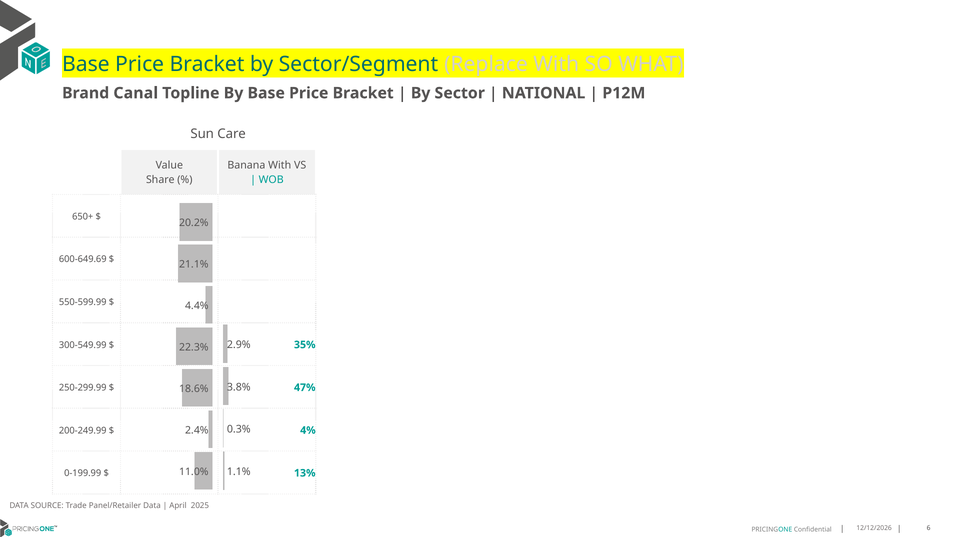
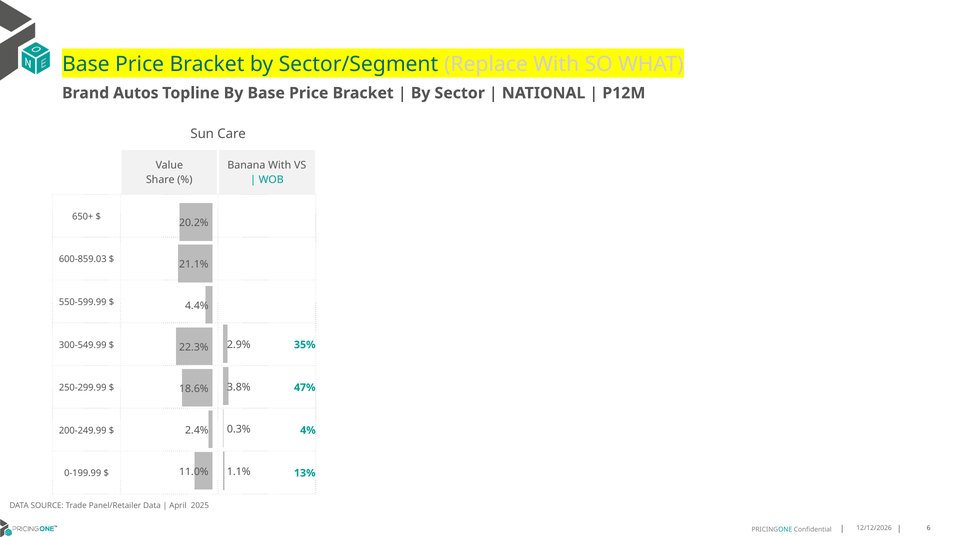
Canal: Canal -> Autos
600-649.69: 600-649.69 -> 600-859.03
